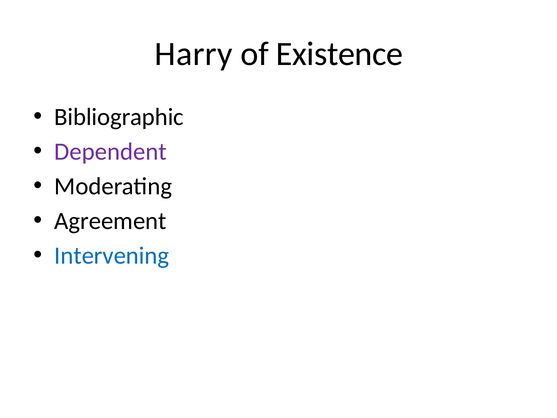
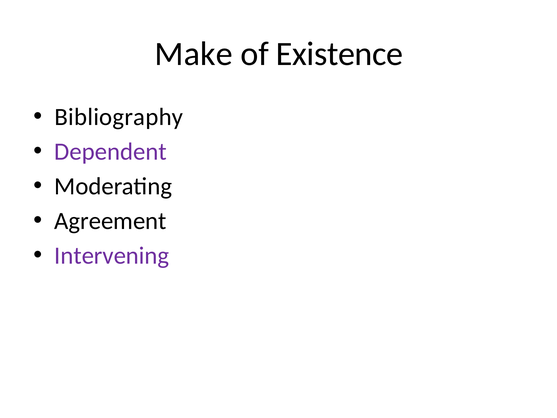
Harry: Harry -> Make
Bibliographic: Bibliographic -> Bibliography
Intervening colour: blue -> purple
